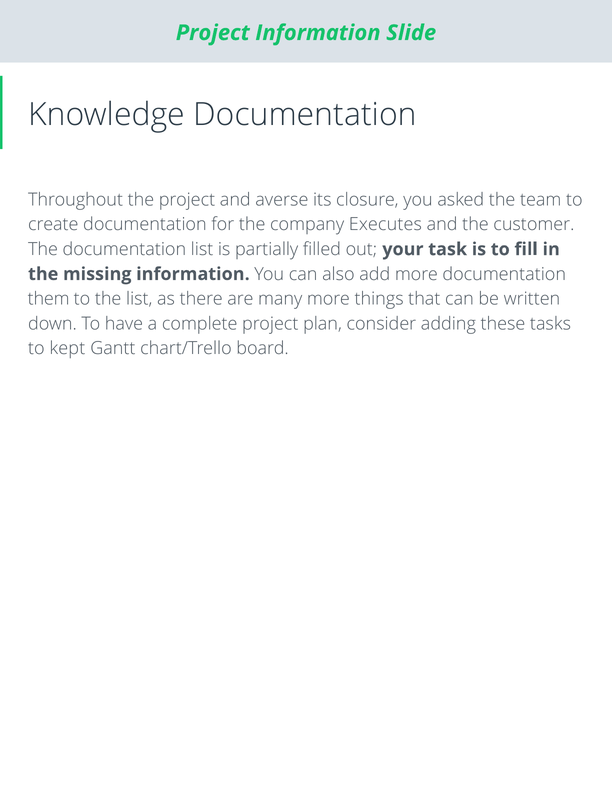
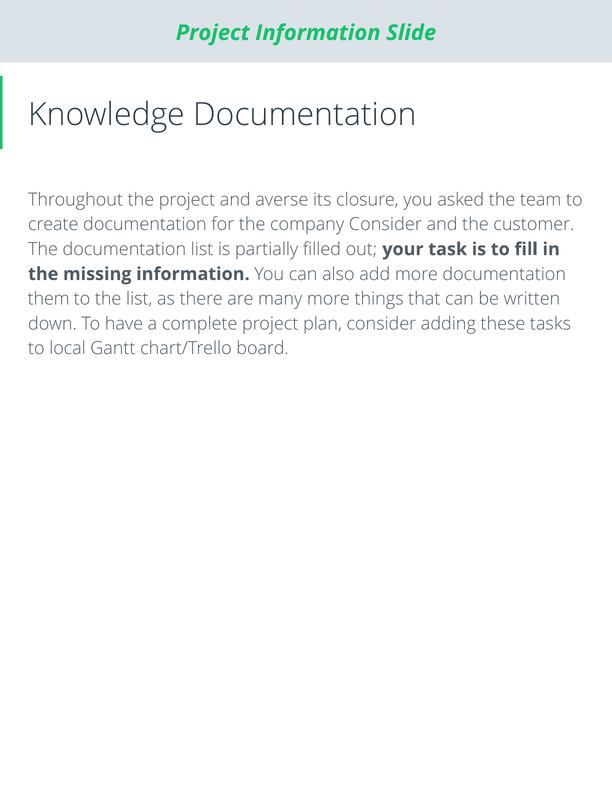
company Executes: Executes -> Consider
kept: kept -> local
